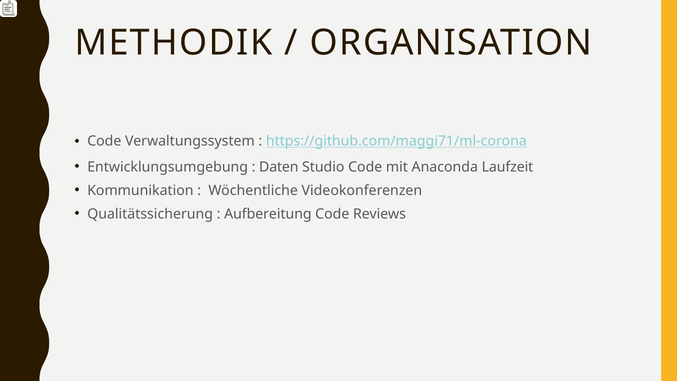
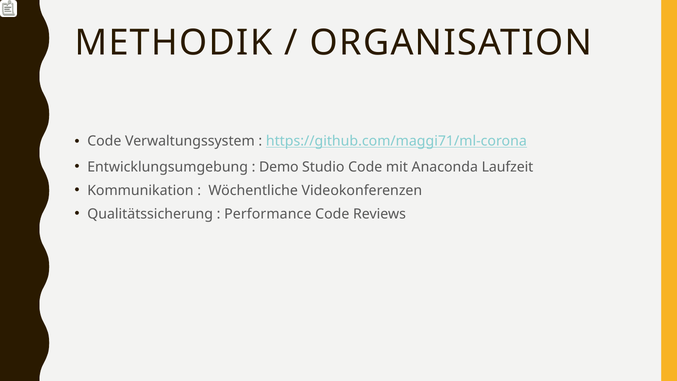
Daten: Daten -> Demo
Aufbereitung: Aufbereitung -> Performance
